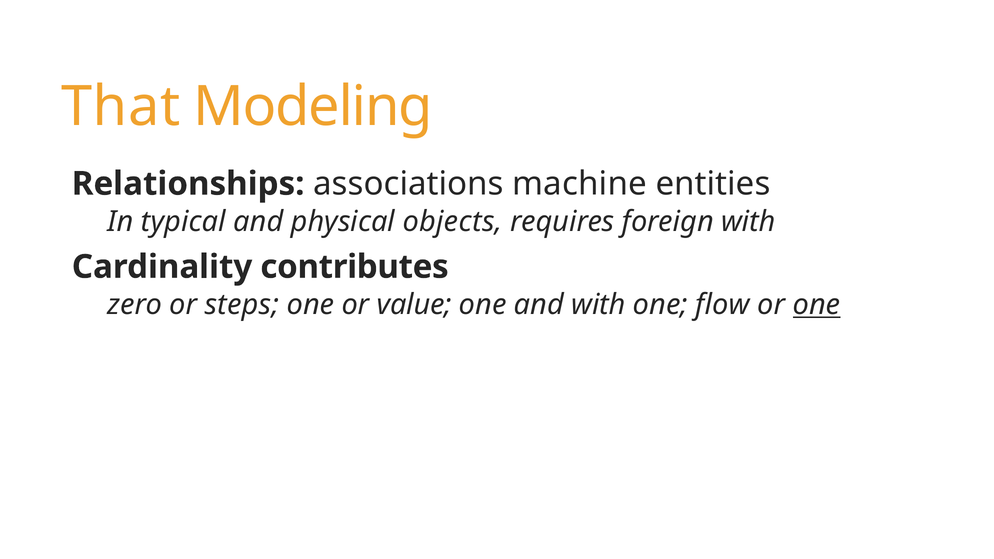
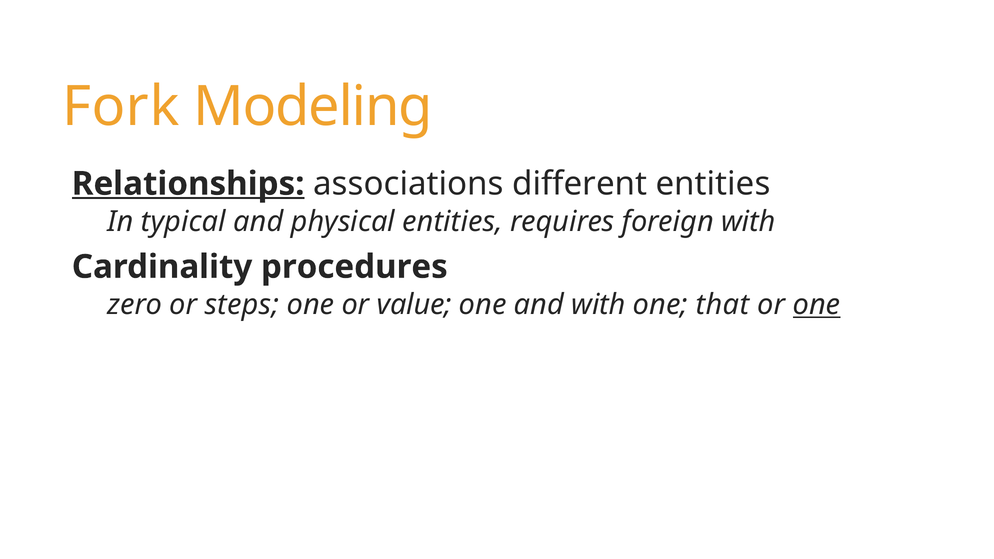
That: That -> Fork
Relationships underline: none -> present
machine: machine -> different
physical objects: objects -> entities
contributes: contributes -> procedures
flow: flow -> that
